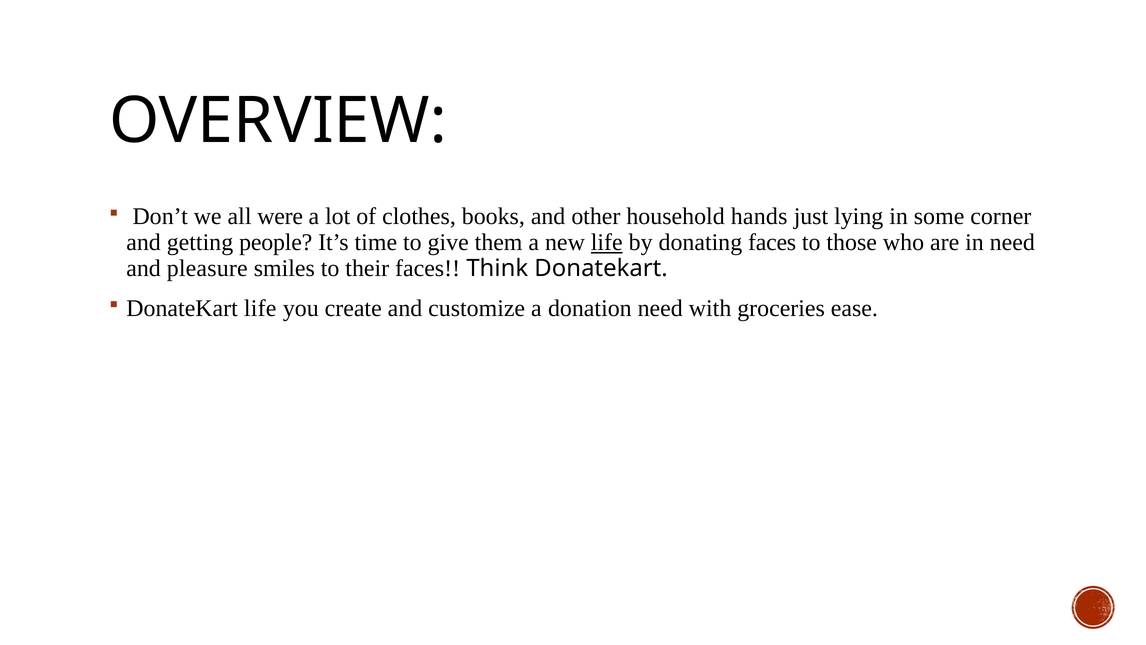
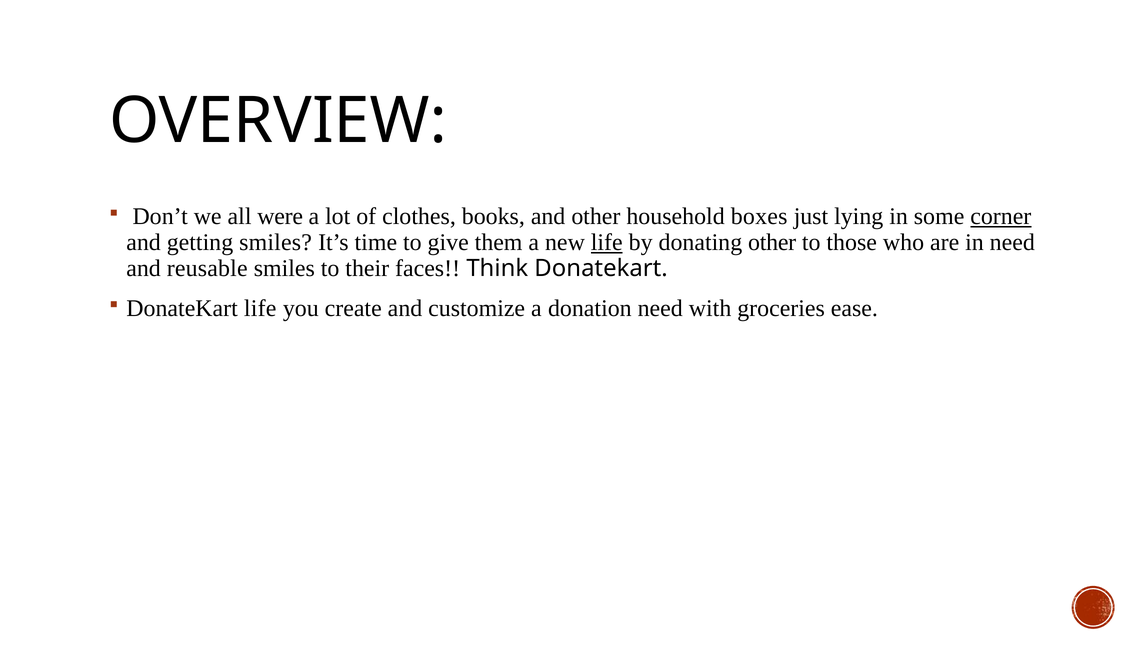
hands: hands -> boxes
corner underline: none -> present
getting people: people -> smiles
donating faces: faces -> other
pleasure: pleasure -> reusable
